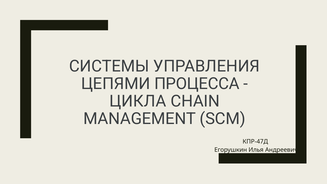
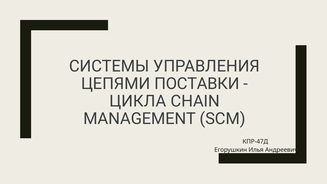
ПРОЦЕССА: ПРОЦЕССА -> ПОСТАВКИ
